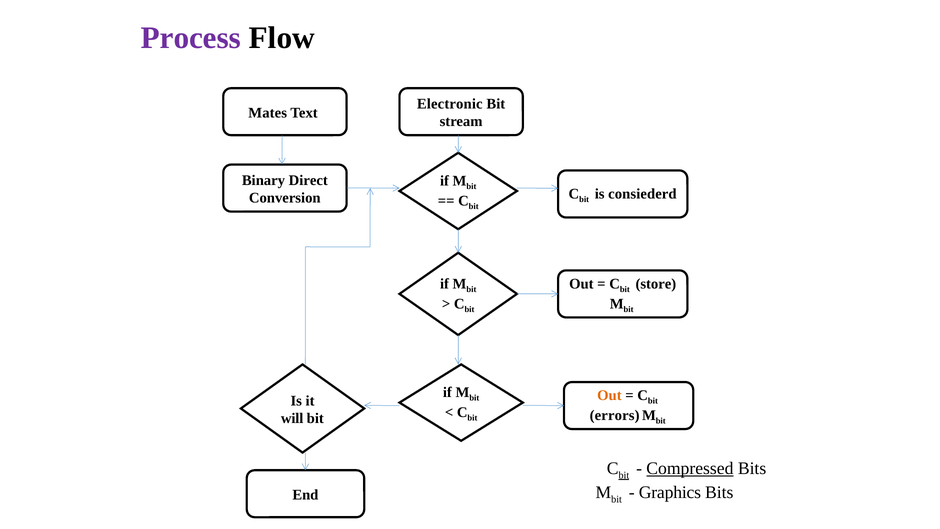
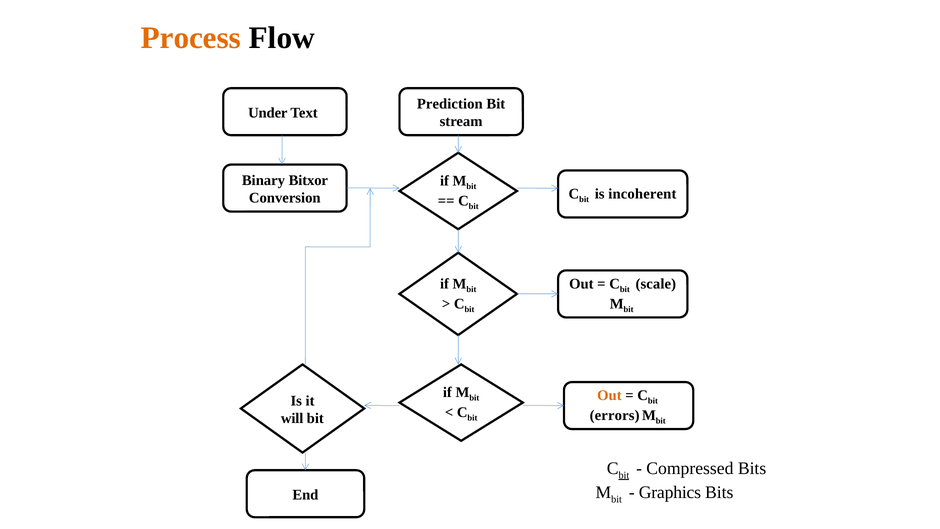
Process colour: purple -> orange
Electronic: Electronic -> Prediction
Mates: Mates -> Under
Direct: Direct -> Bitxor
consiederd: consiederd -> incoherent
store: store -> scale
Compressed underline: present -> none
